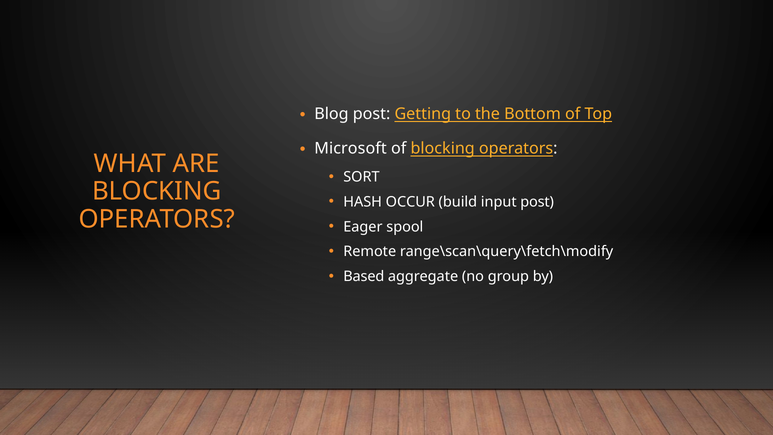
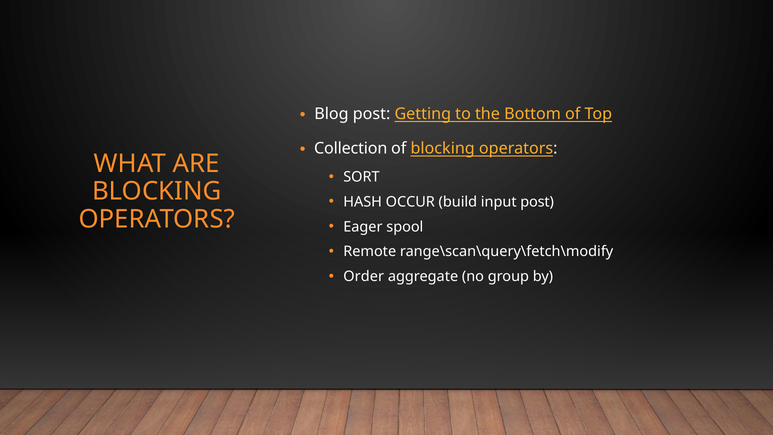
Microsoft: Microsoft -> Collection
Based: Based -> Order
